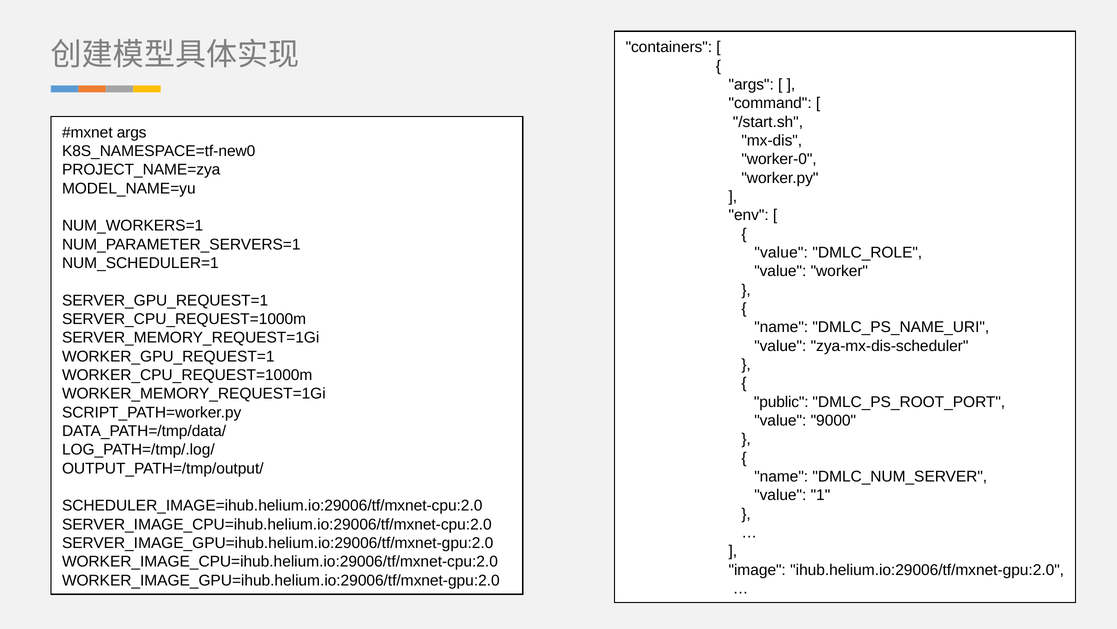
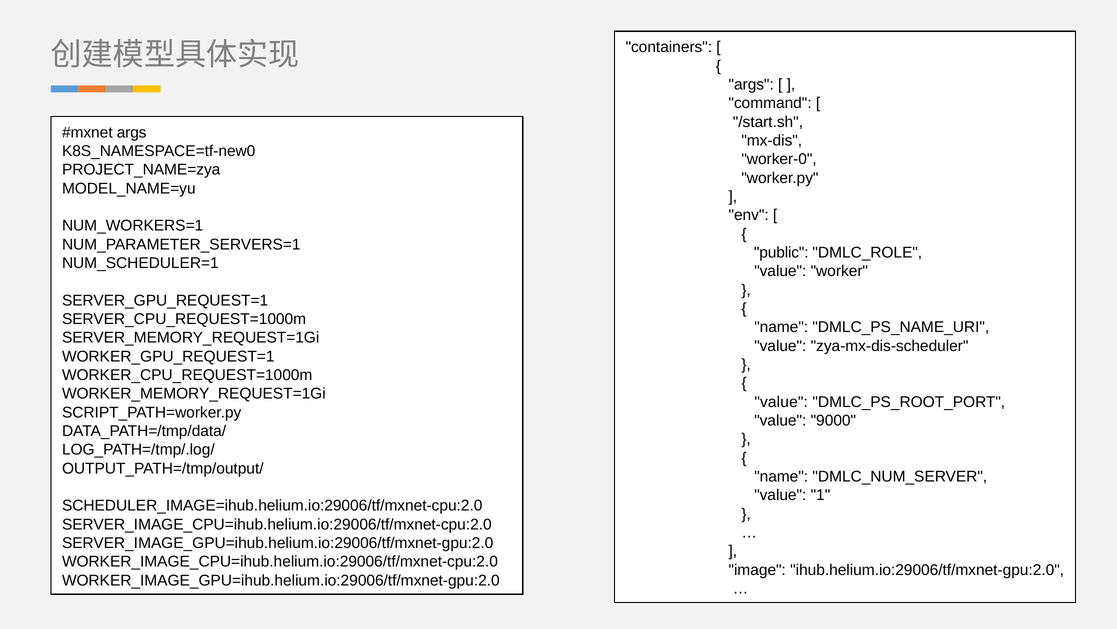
value at (781, 252): value -> public
public at (781, 401): public -> value
